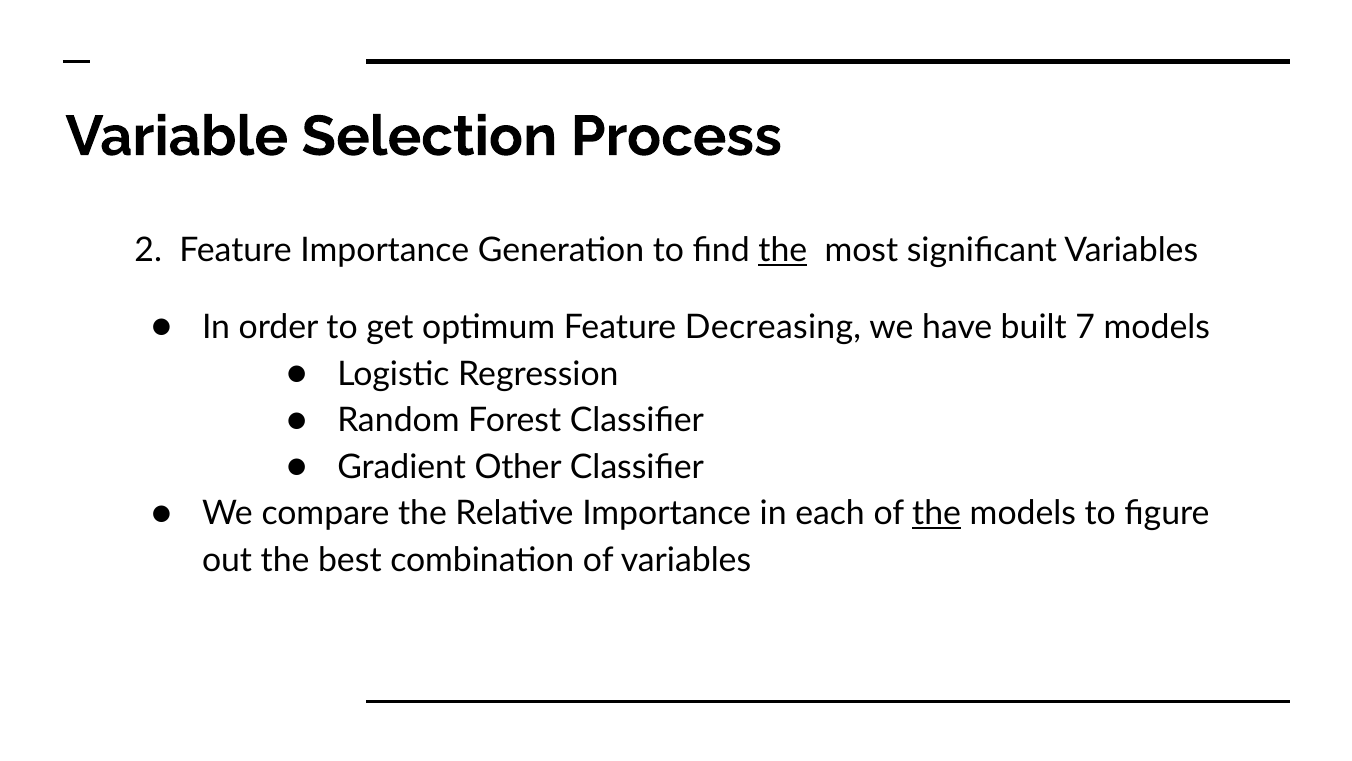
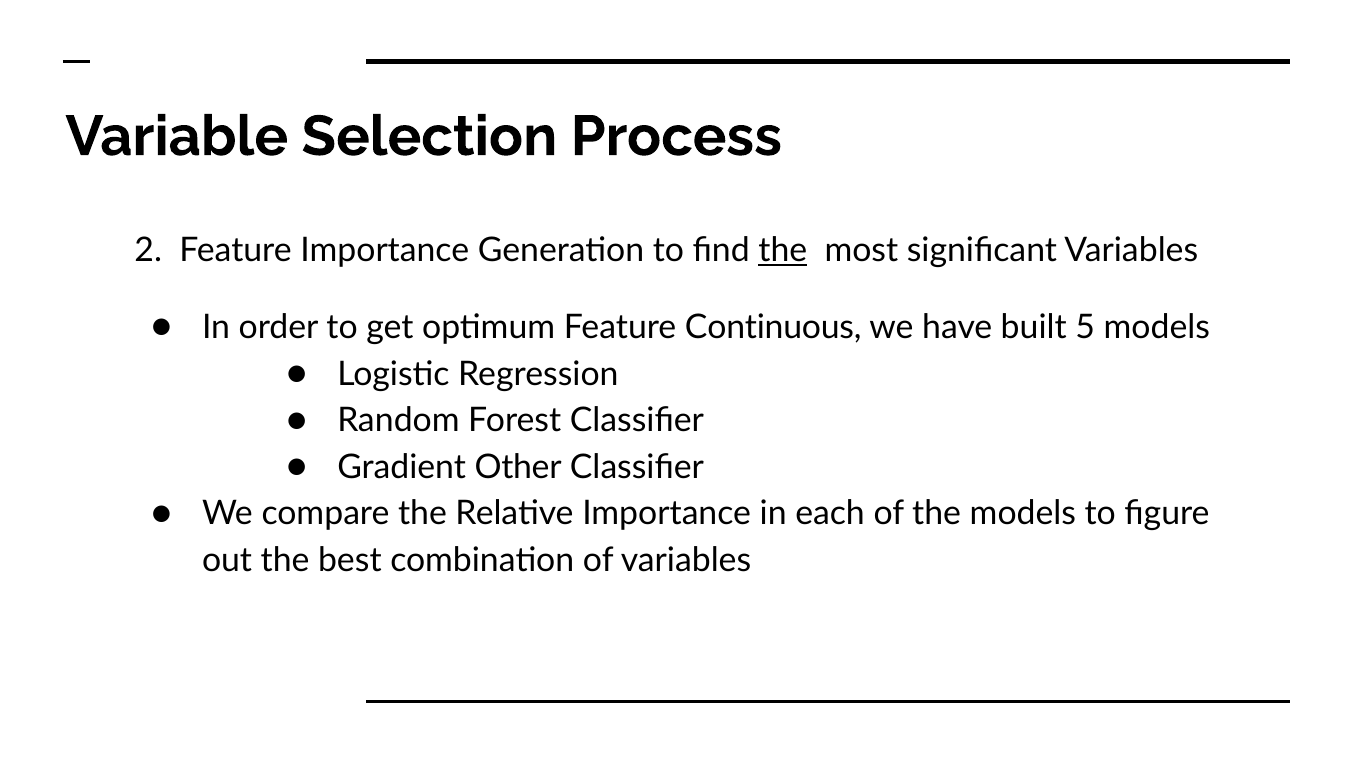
Decreasing: Decreasing -> Continuous
7: 7 -> 5
the at (937, 514) underline: present -> none
